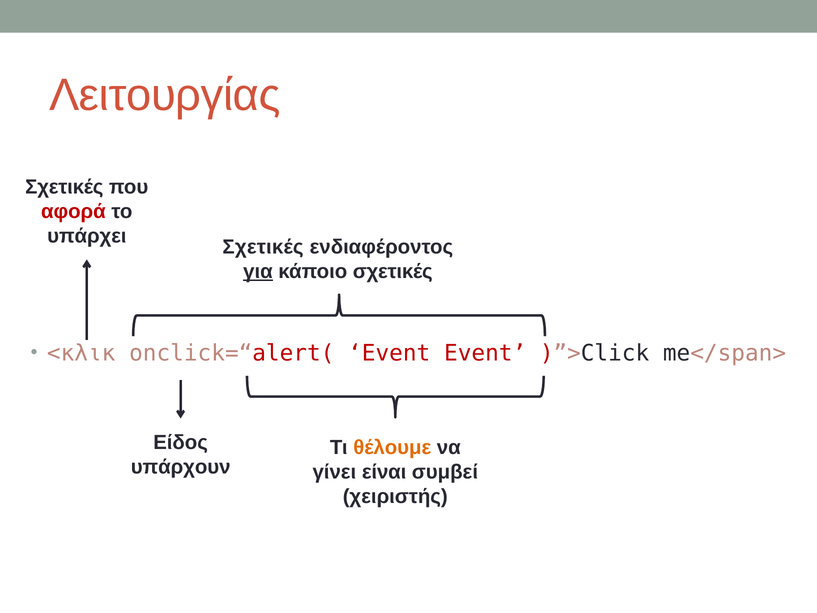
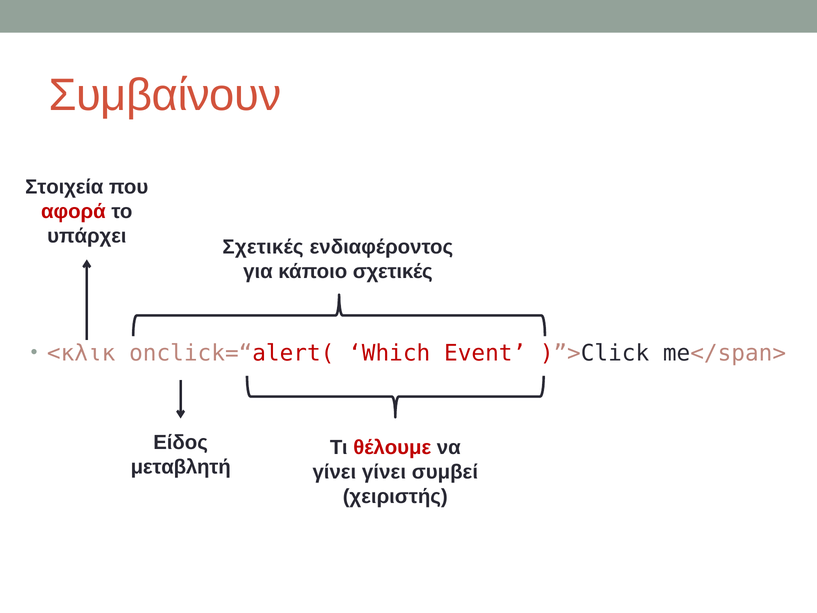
Λειτουργίας: Λειτουργίας -> Συμβαίνουν
Σχετικές at (64, 187): Σχετικές -> Στοιχεία
για underline: present -> none
onclick=“alert( Event: Event -> Which
θέλουμε colour: orange -> red
υπάρχουν: υπάρχουν -> μεταβλητή
γίνει είναι: είναι -> γίνει
